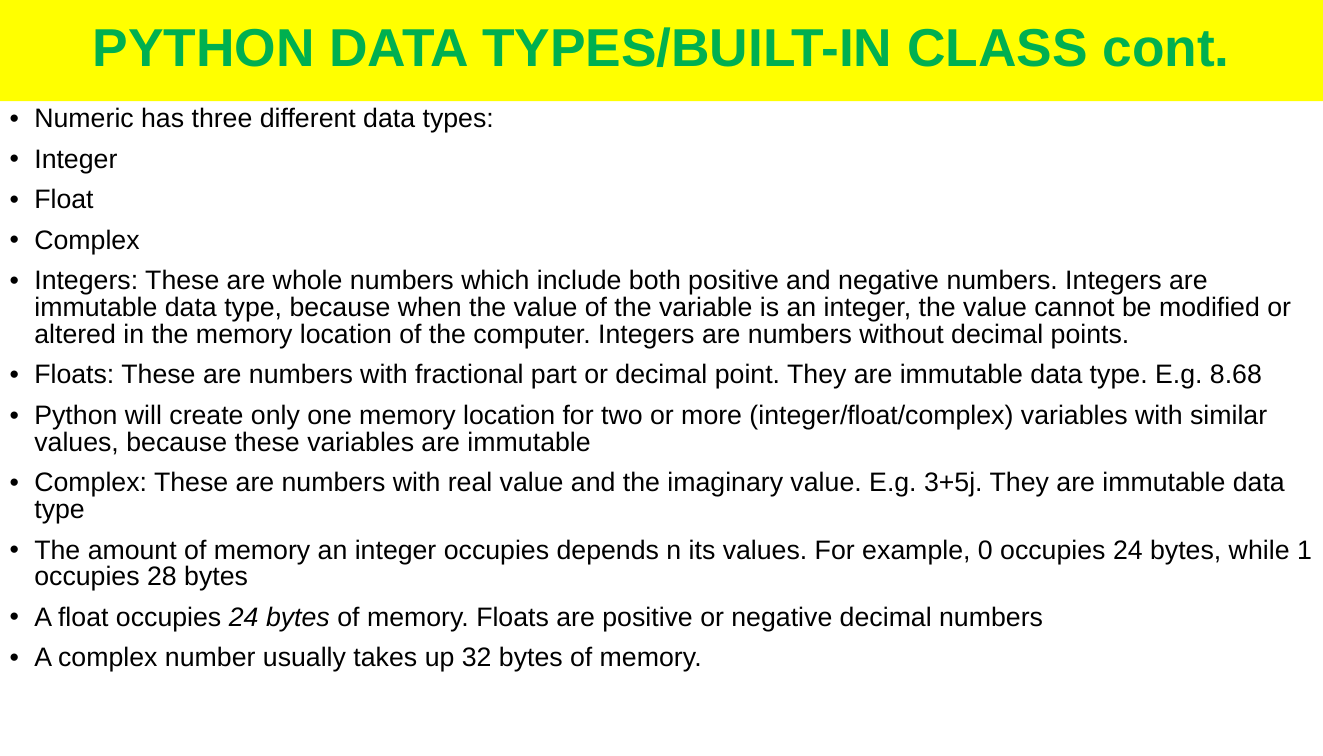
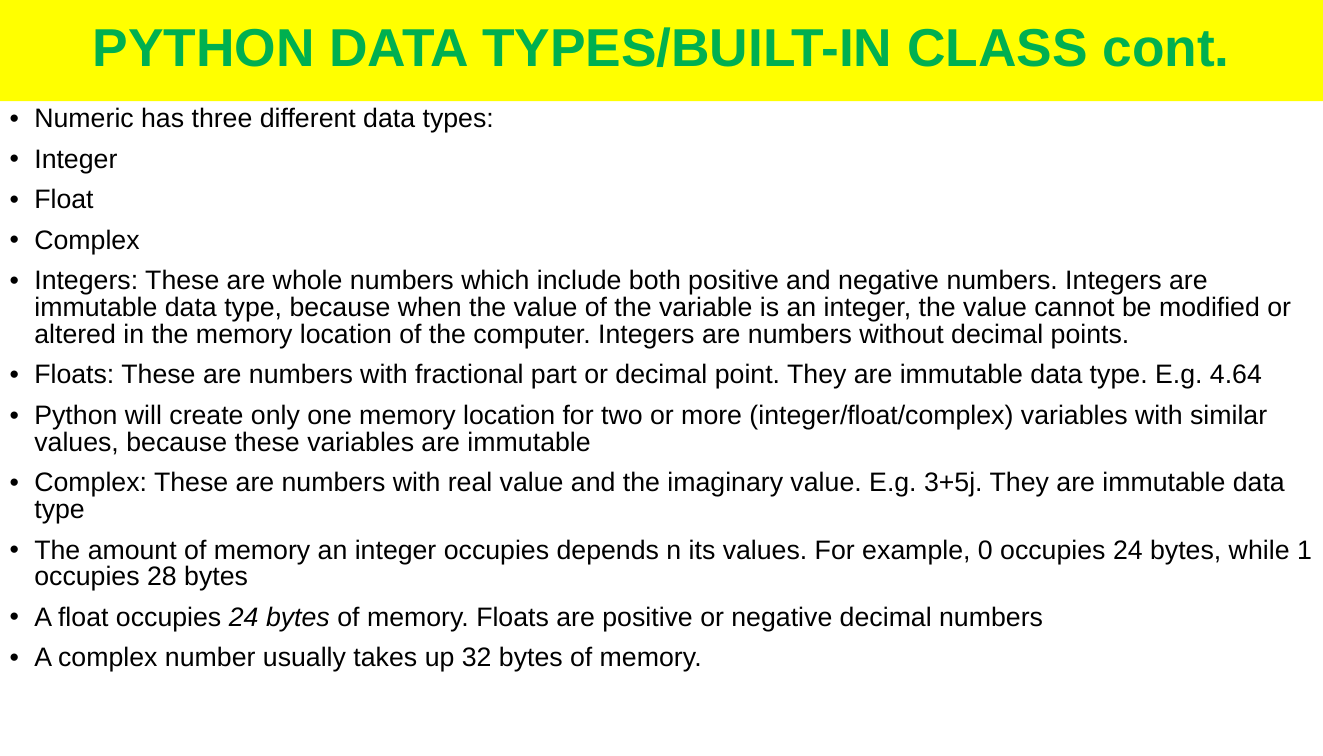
8.68: 8.68 -> 4.64
